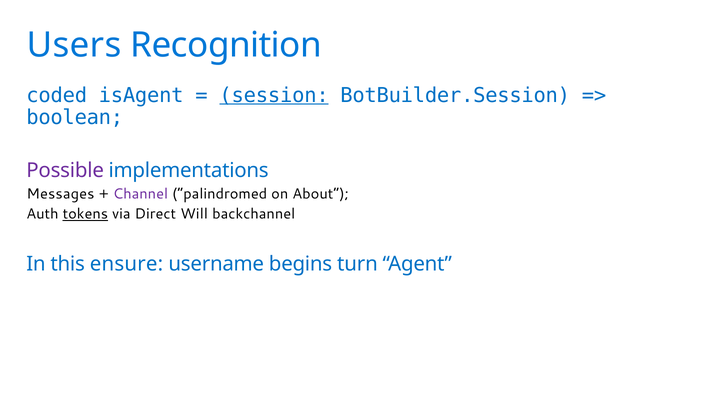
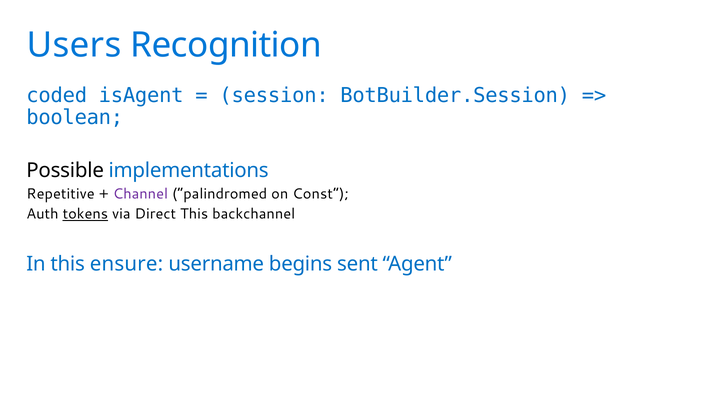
session underline: present -> none
Possible colour: purple -> black
Messages: Messages -> Repetitive
About: About -> Const
Direct Will: Will -> This
turn: turn -> sent
